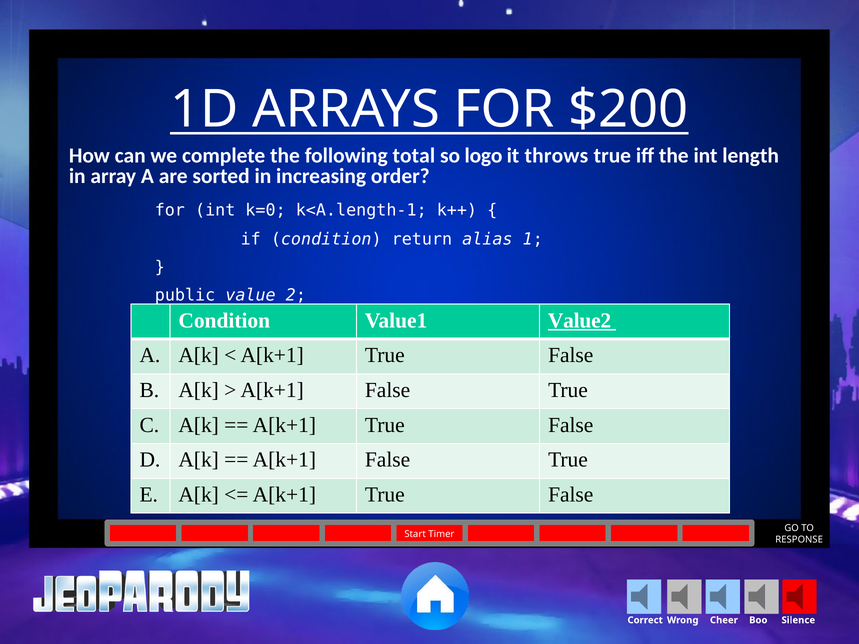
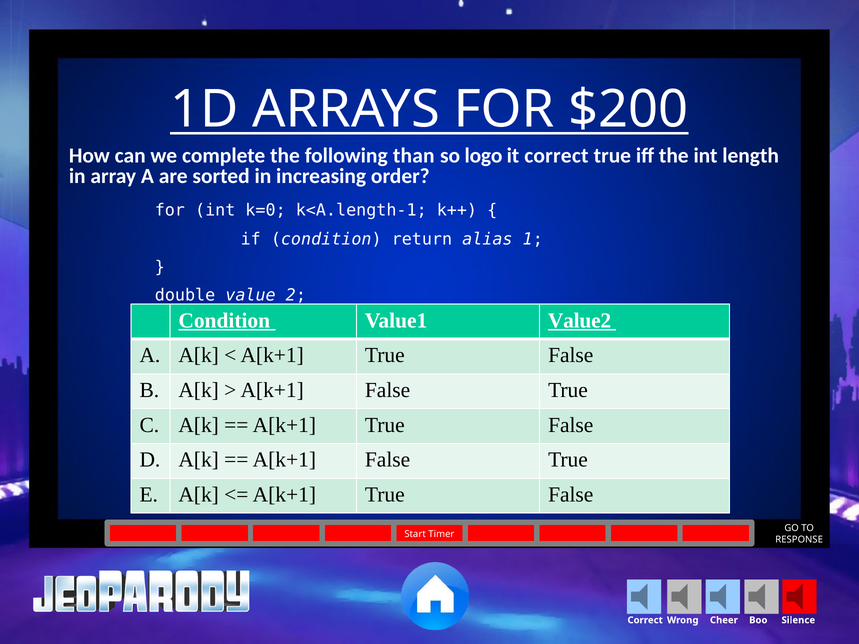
total: total -> than
it throws: throws -> correct
public: public -> double
Condition​ underline: none -> present
